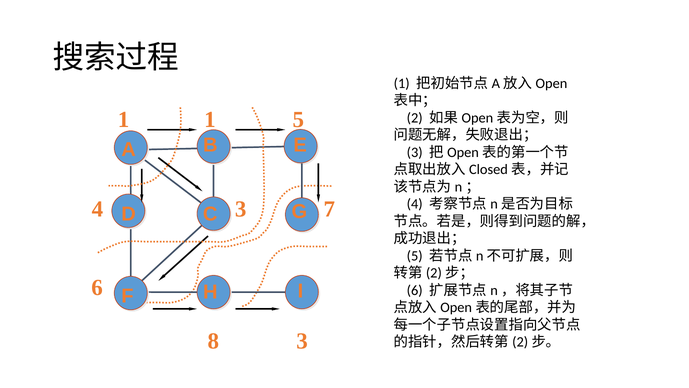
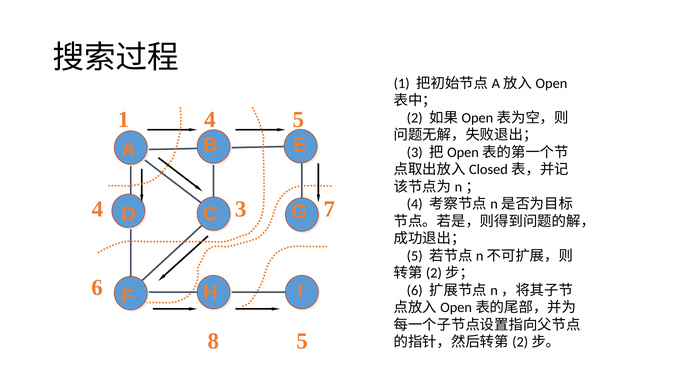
1 1: 1 -> 4
8 3: 3 -> 5
